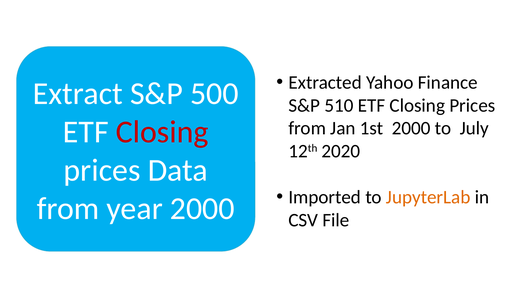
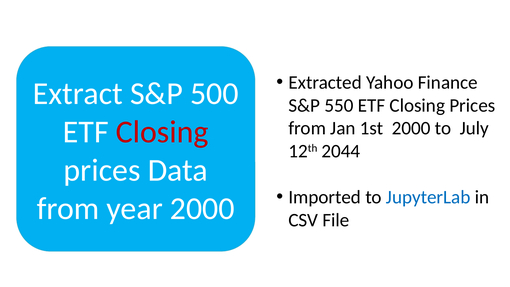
510: 510 -> 550
2020: 2020 -> 2044
JupyterLab colour: orange -> blue
